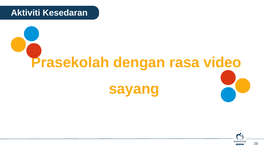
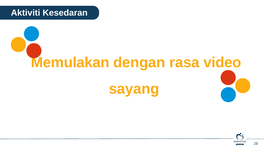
Prasekolah: Prasekolah -> Memulakan
